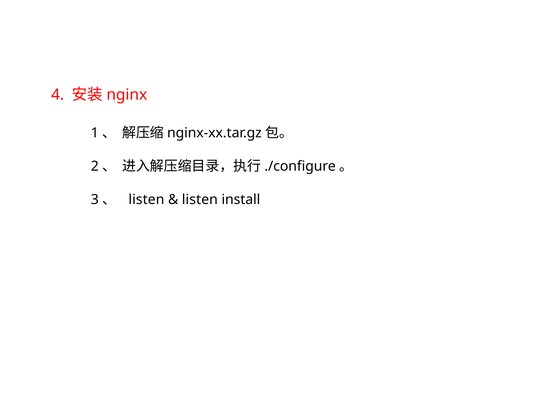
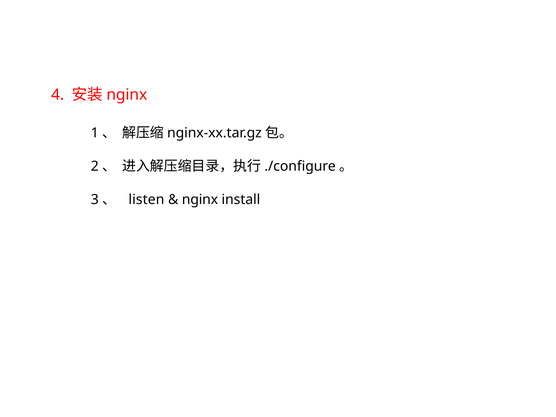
listen at (200, 200): listen -> nginx
